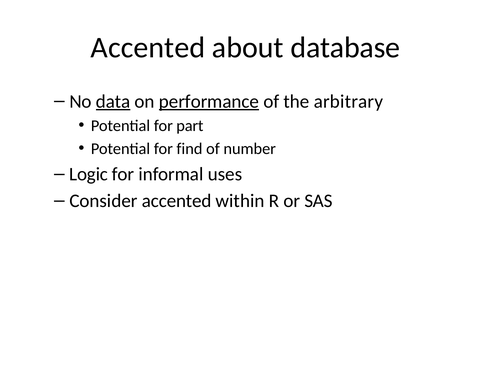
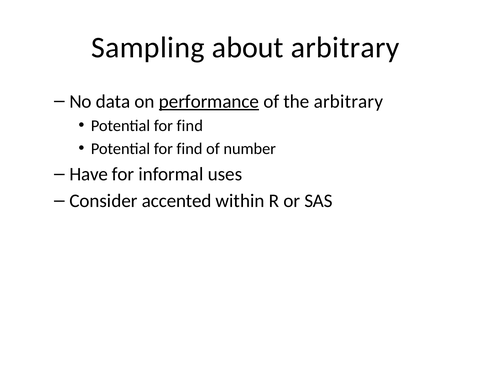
Accented at (148, 48): Accented -> Sampling
about database: database -> arbitrary
data underline: present -> none
part at (190, 126): part -> find
Logic: Logic -> Have
